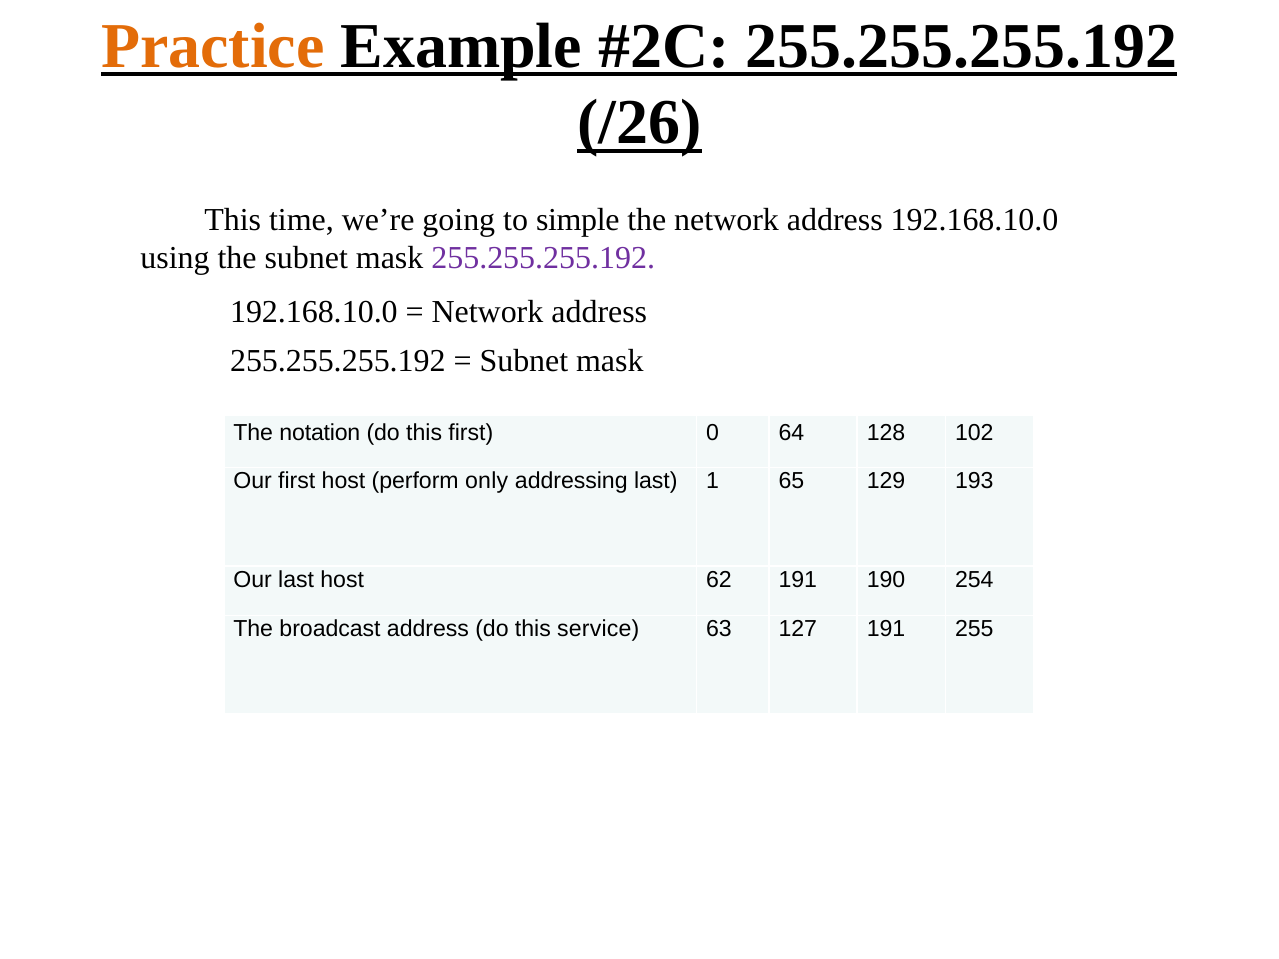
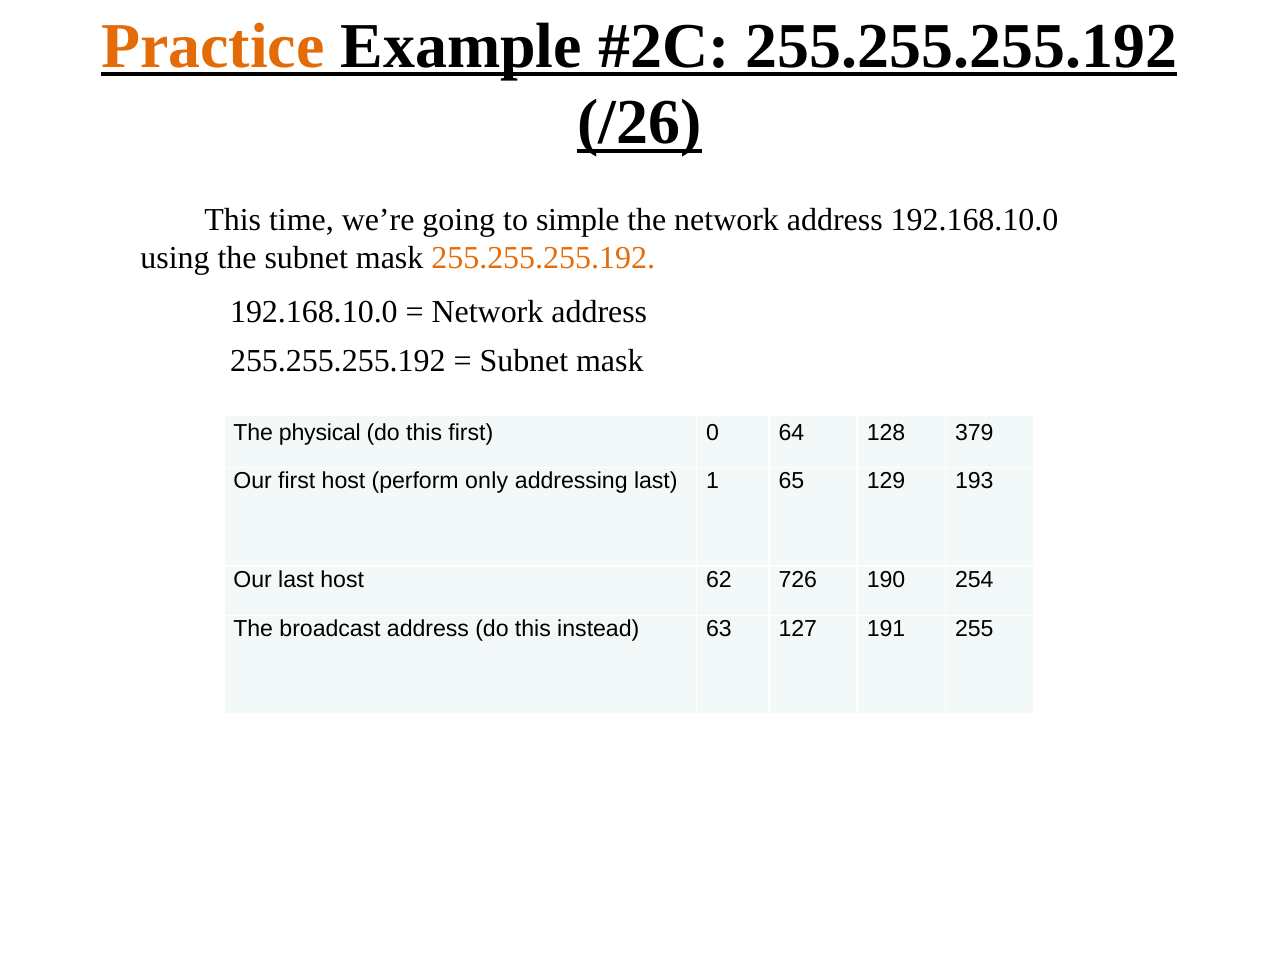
255.255.255.192 at (543, 258) colour: purple -> orange
notation: notation -> physical
102: 102 -> 379
62 191: 191 -> 726
service: service -> instead
